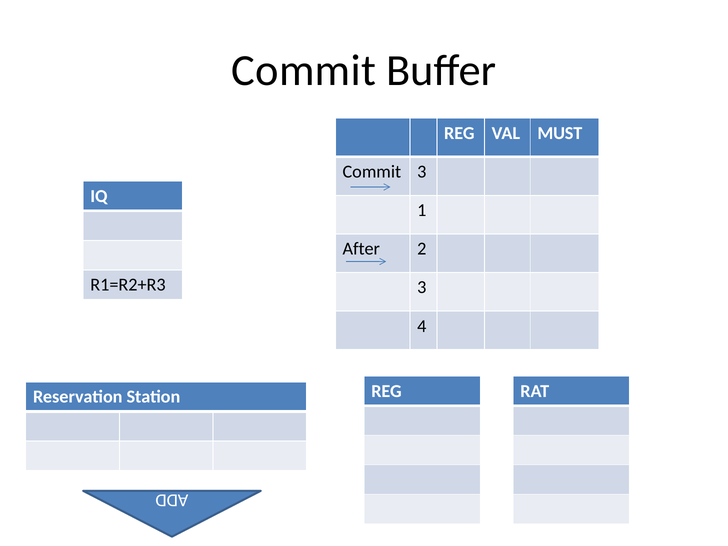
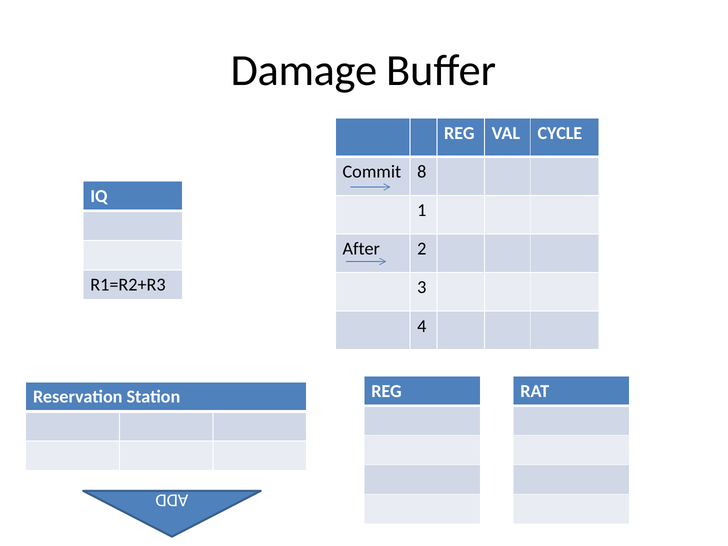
Commit at (304, 70): Commit -> Damage
MUST: MUST -> CYCLE
Commit 3: 3 -> 8
